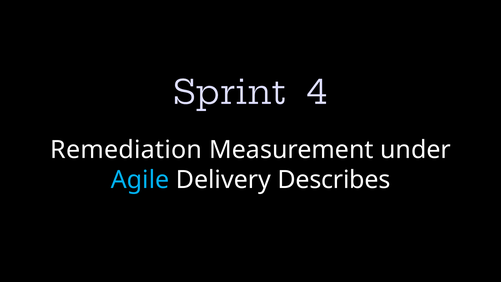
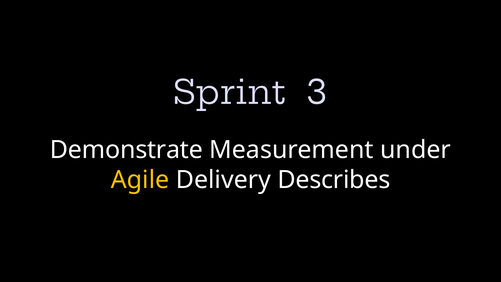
4: 4 -> 3
Remediation: Remediation -> Demonstrate
Agile colour: light blue -> yellow
